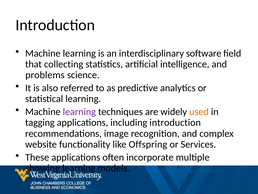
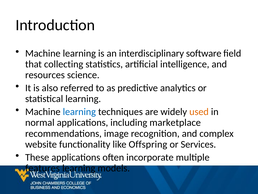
problems: problems -> resources
learning at (79, 111) colour: purple -> blue
tagging: tagging -> normal
including introduction: introduction -> marketplace
showing: showing -> features
